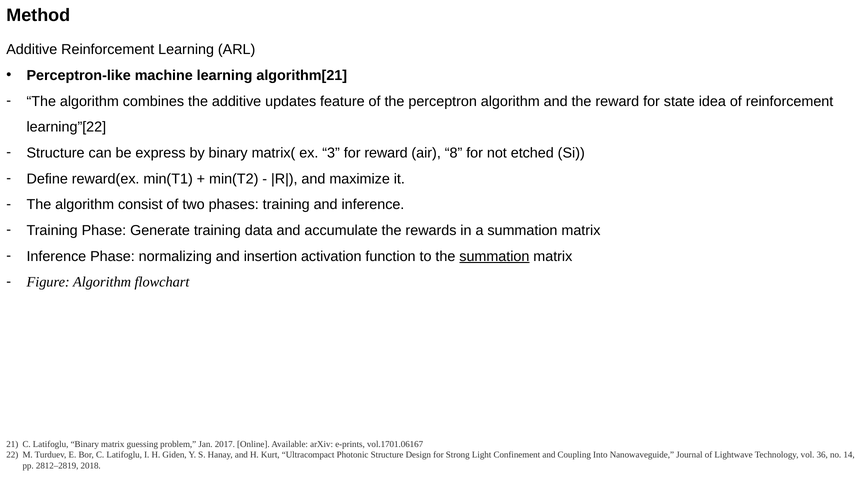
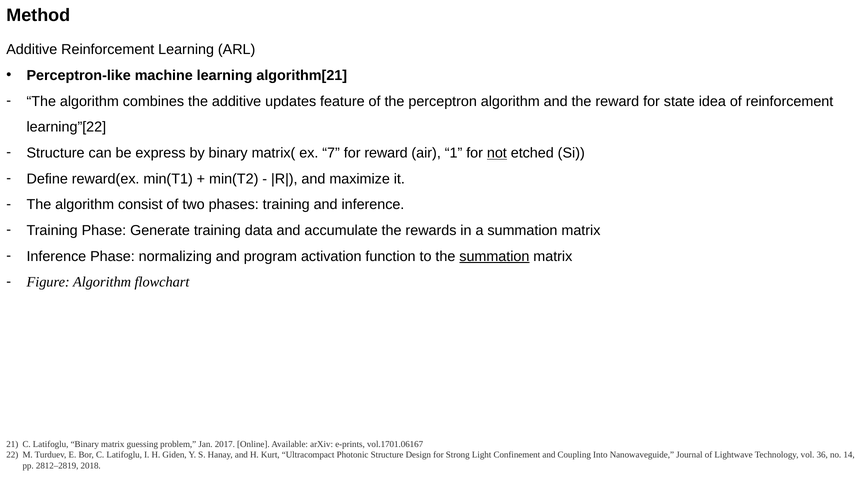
3: 3 -> 7
8: 8 -> 1
not underline: none -> present
insertion: insertion -> program
